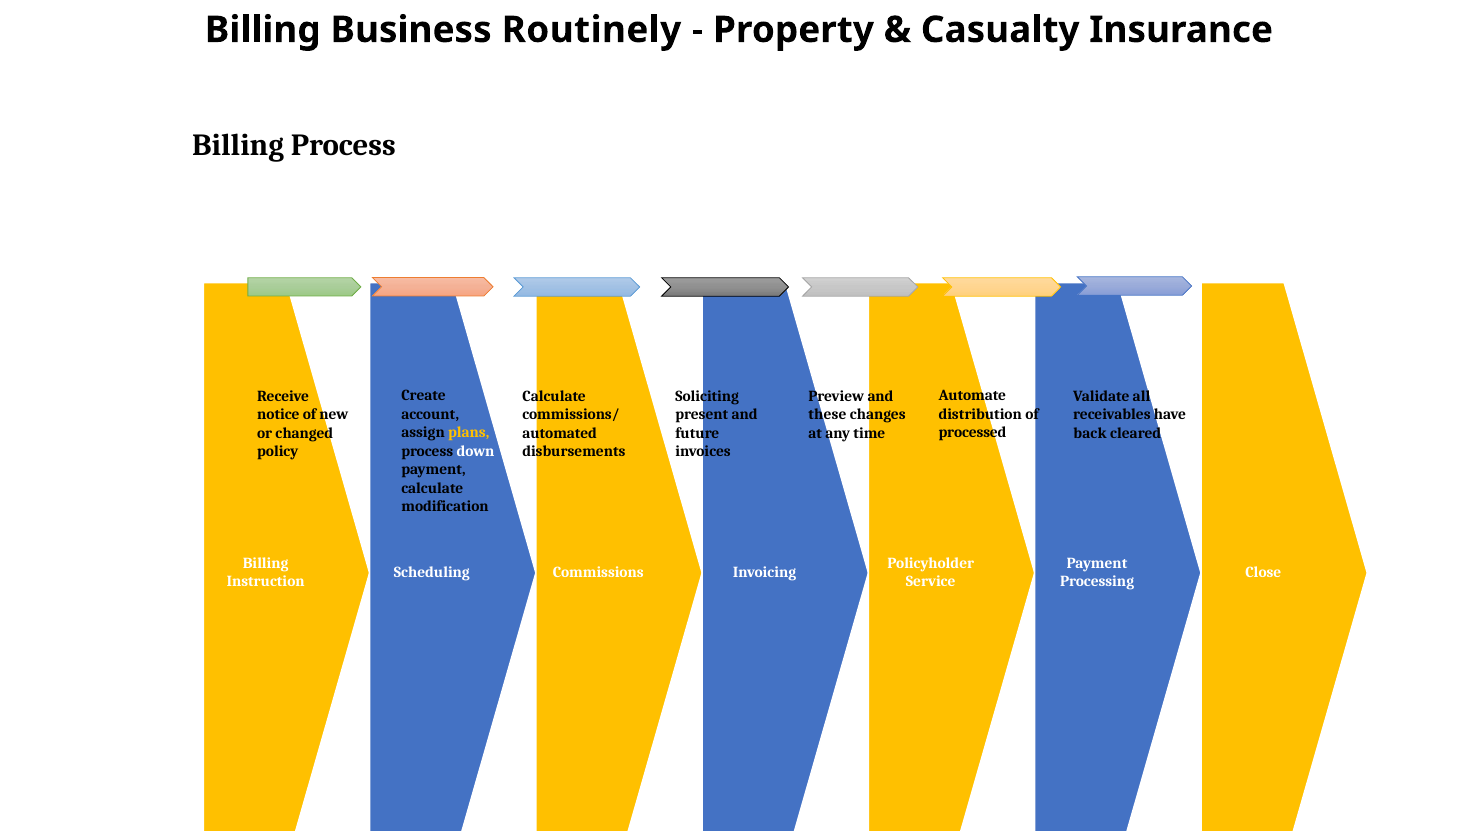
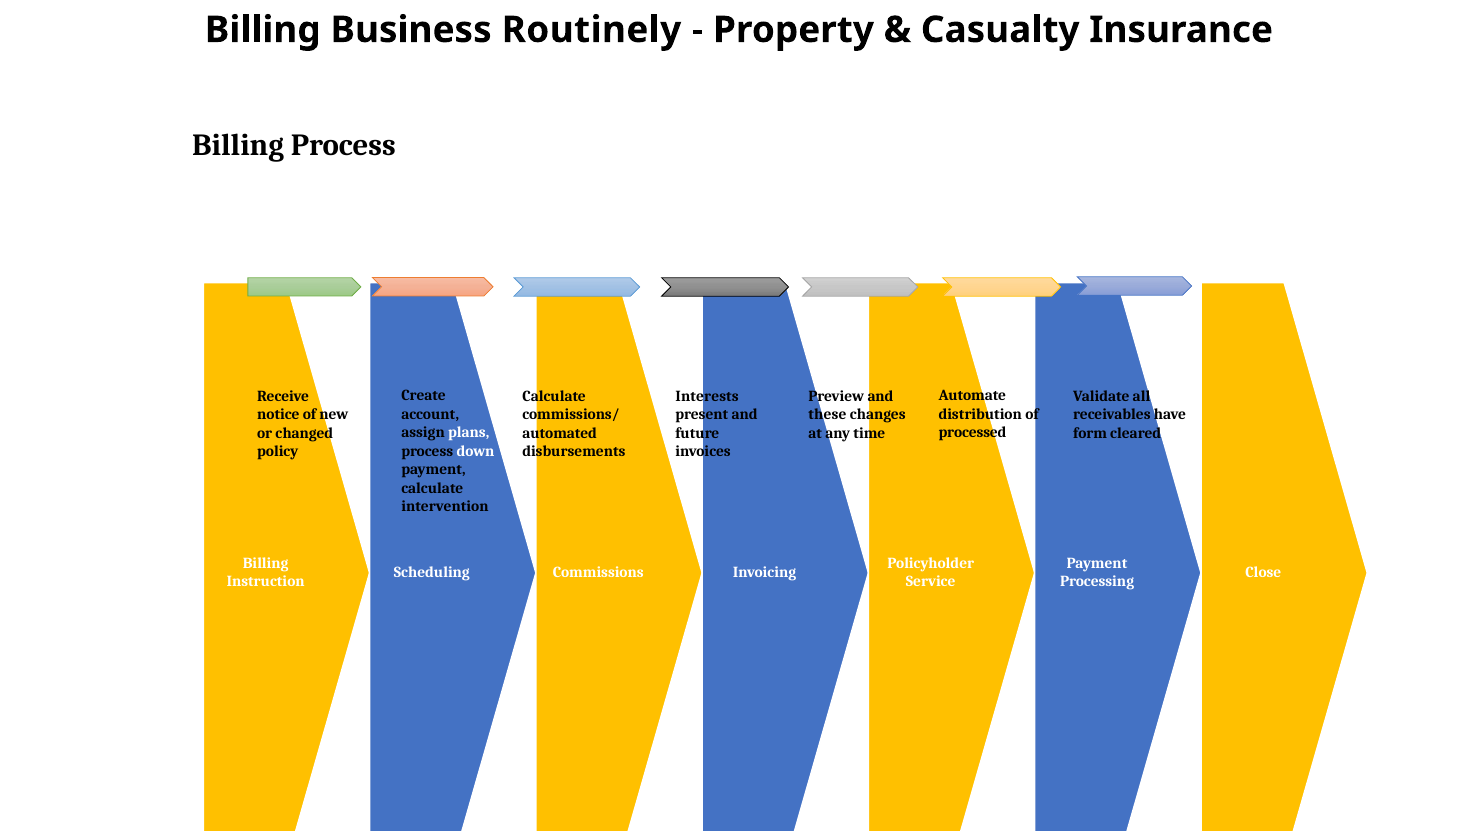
Soliciting: Soliciting -> Interests
plans colour: yellow -> white
back: back -> form
modification: modification -> intervention
